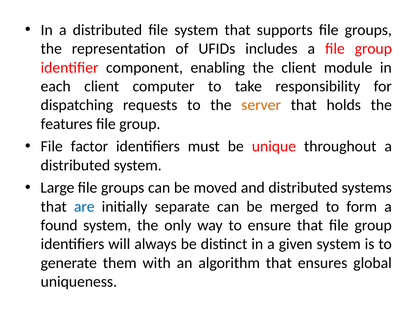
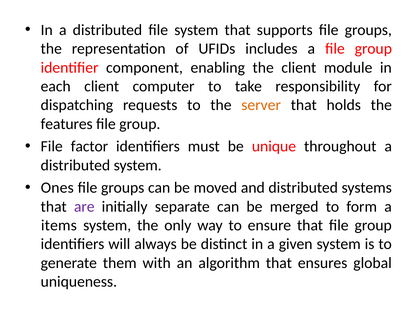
Large: Large -> Ones
are colour: blue -> purple
found: found -> items
